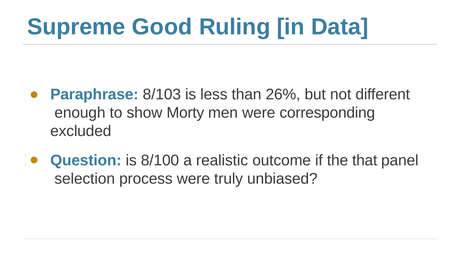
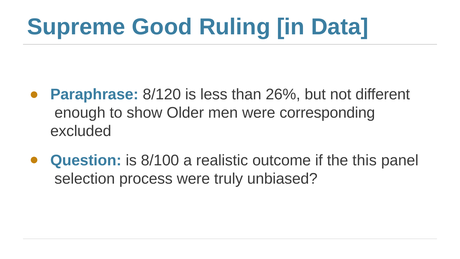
8/103: 8/103 -> 8/120
Morty: Morty -> Older
that: that -> this
